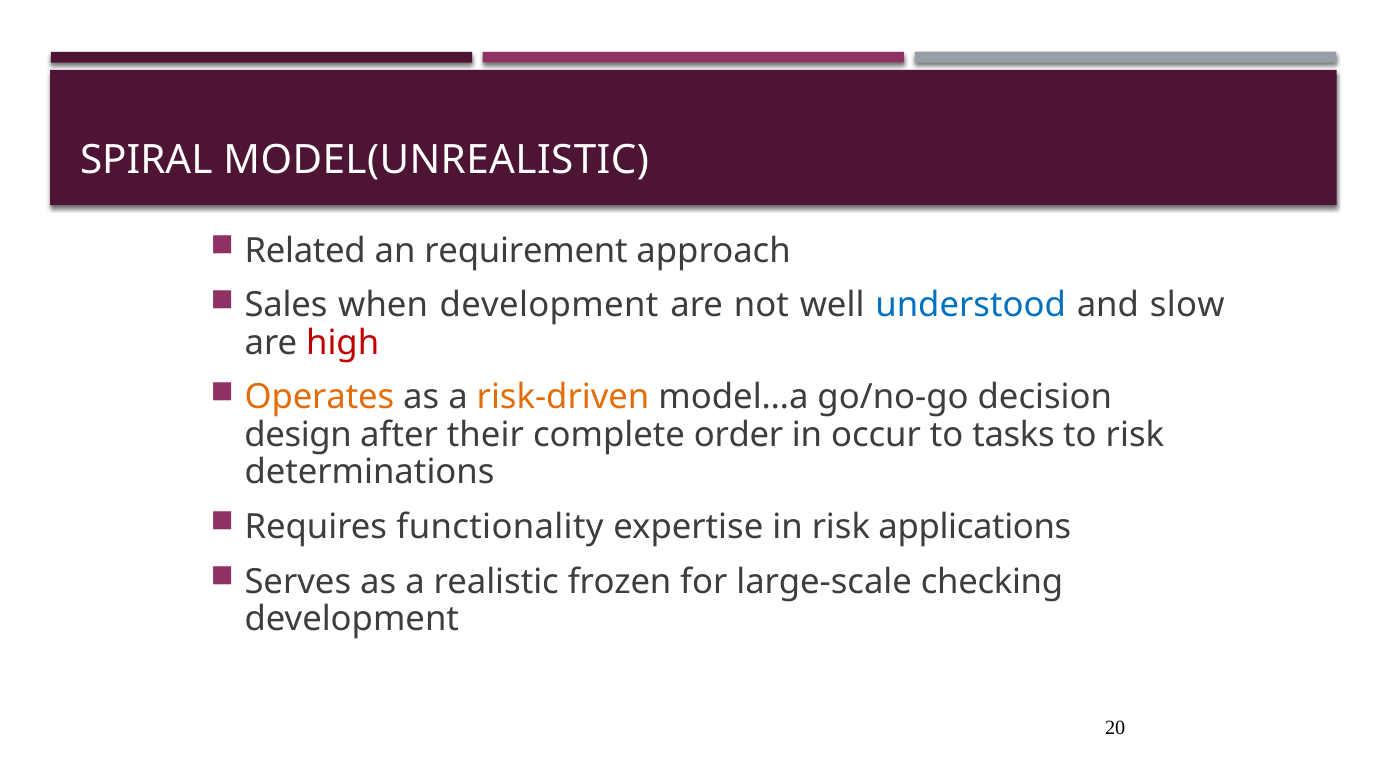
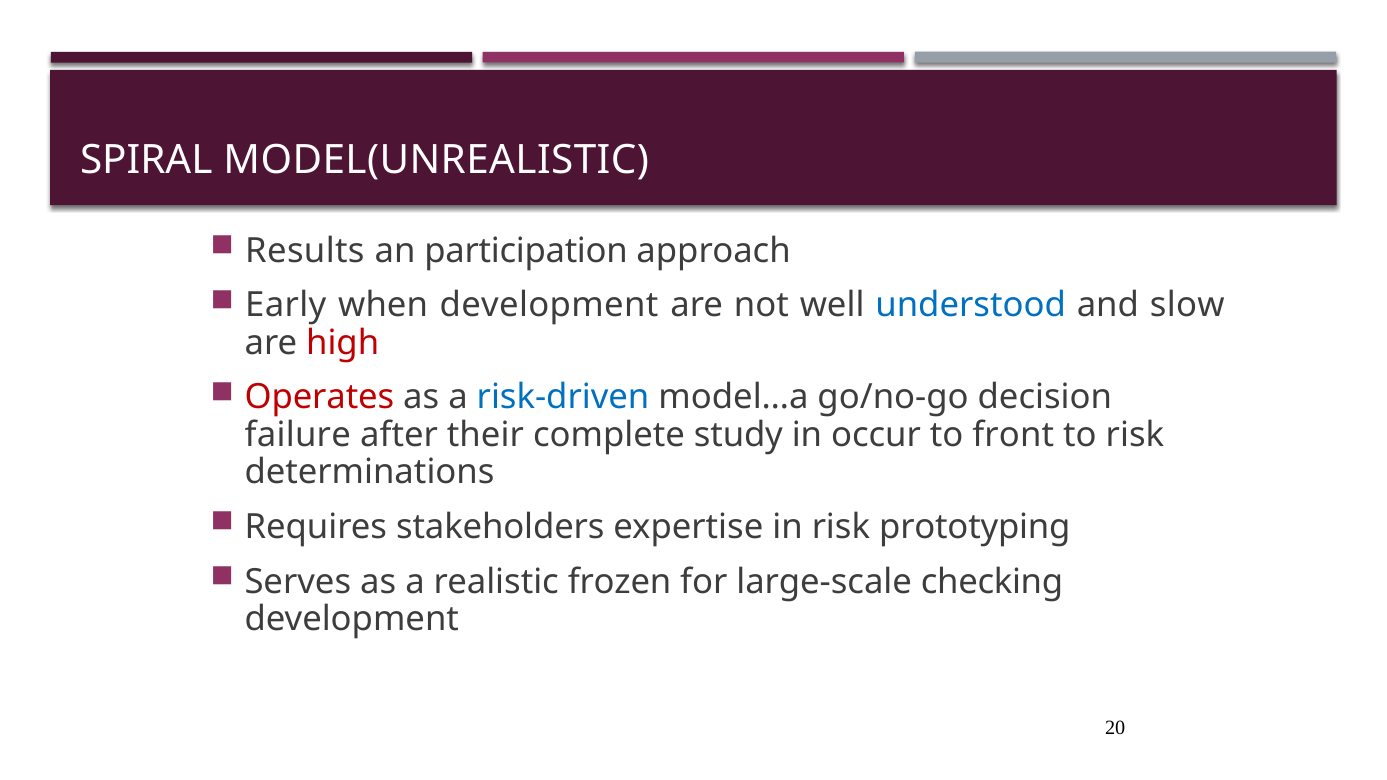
Related: Related -> Results
requirement: requirement -> participation
Sales: Sales -> Early
Operates colour: orange -> red
risk-driven colour: orange -> blue
design: design -> failure
order: order -> study
tasks: tasks -> front
functionality: functionality -> stakeholders
applications: applications -> prototyping
